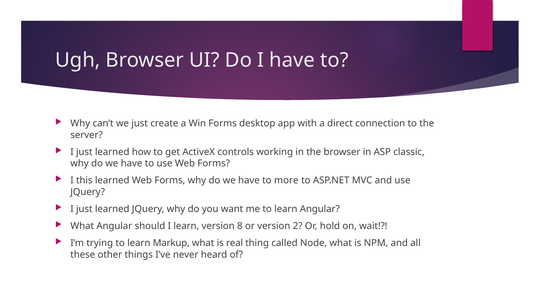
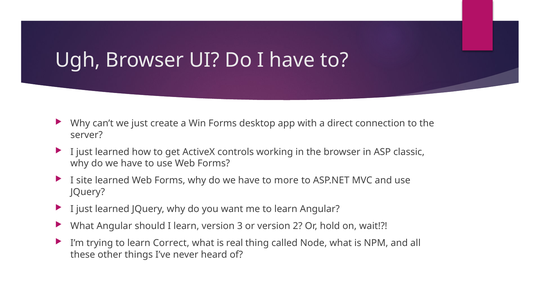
this: this -> site
8: 8 -> 3
Markup: Markup -> Correct
